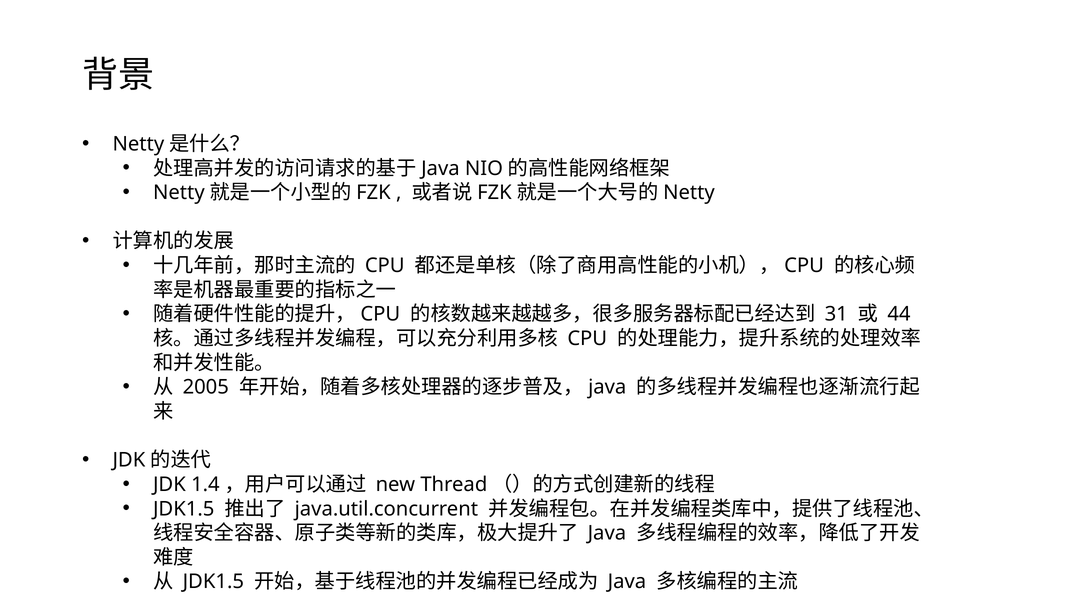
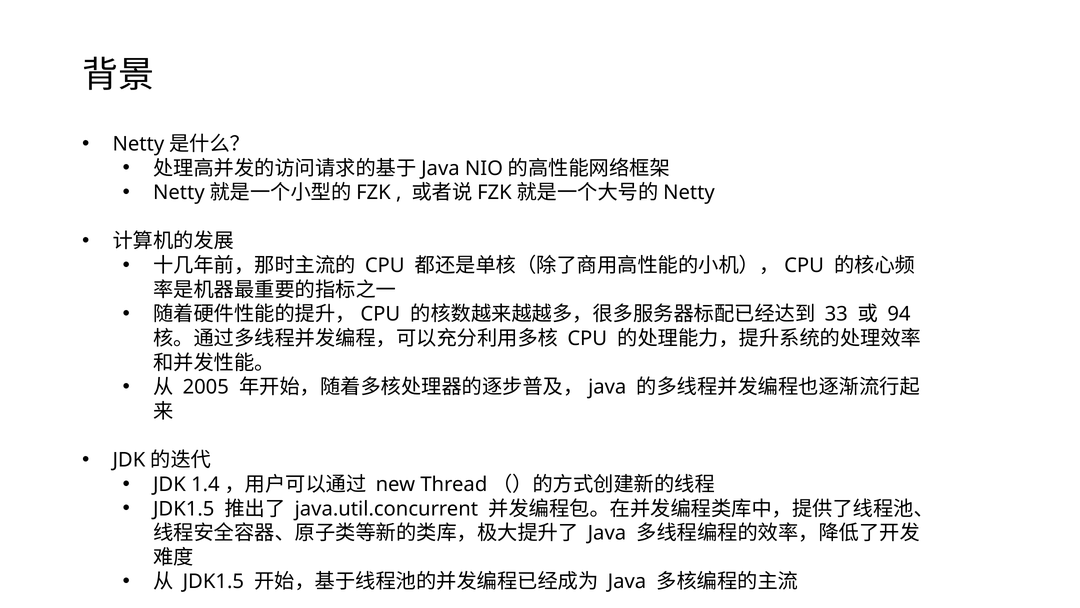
31: 31 -> 33
44: 44 -> 94
